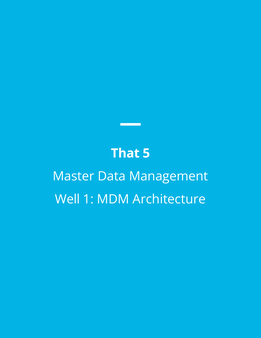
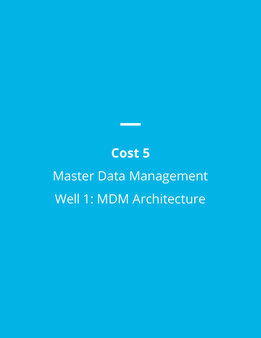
That: That -> Cost
